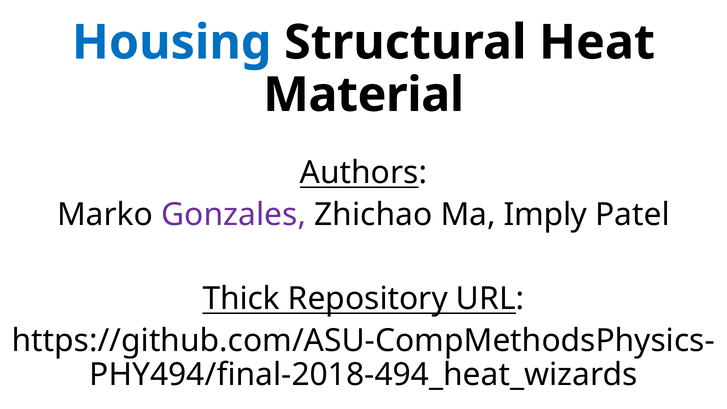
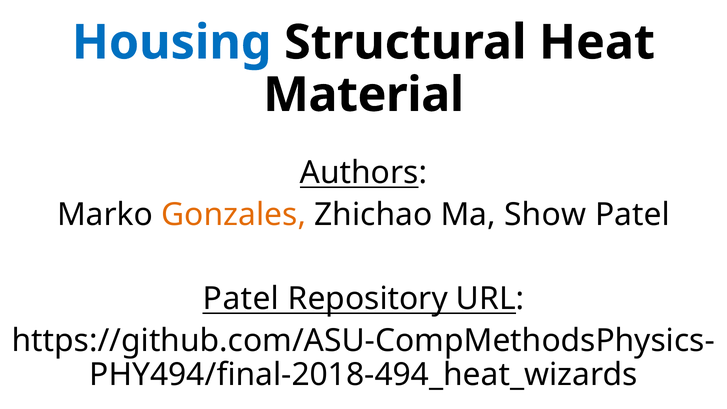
Gonzales colour: purple -> orange
Imply: Imply -> Show
Thick at (241, 299): Thick -> Patel
